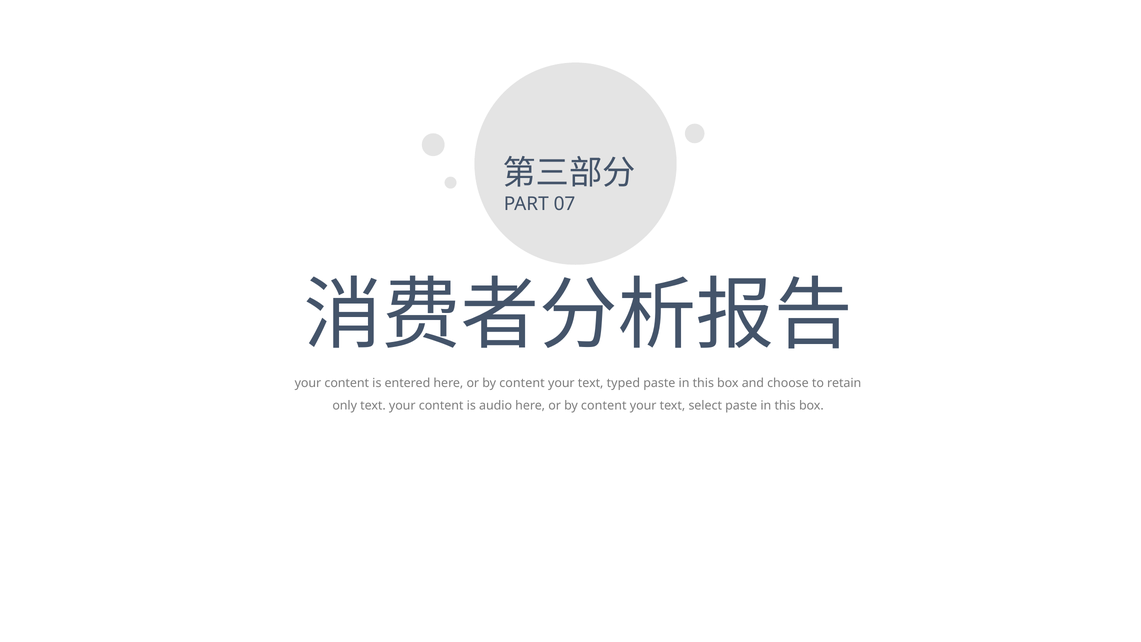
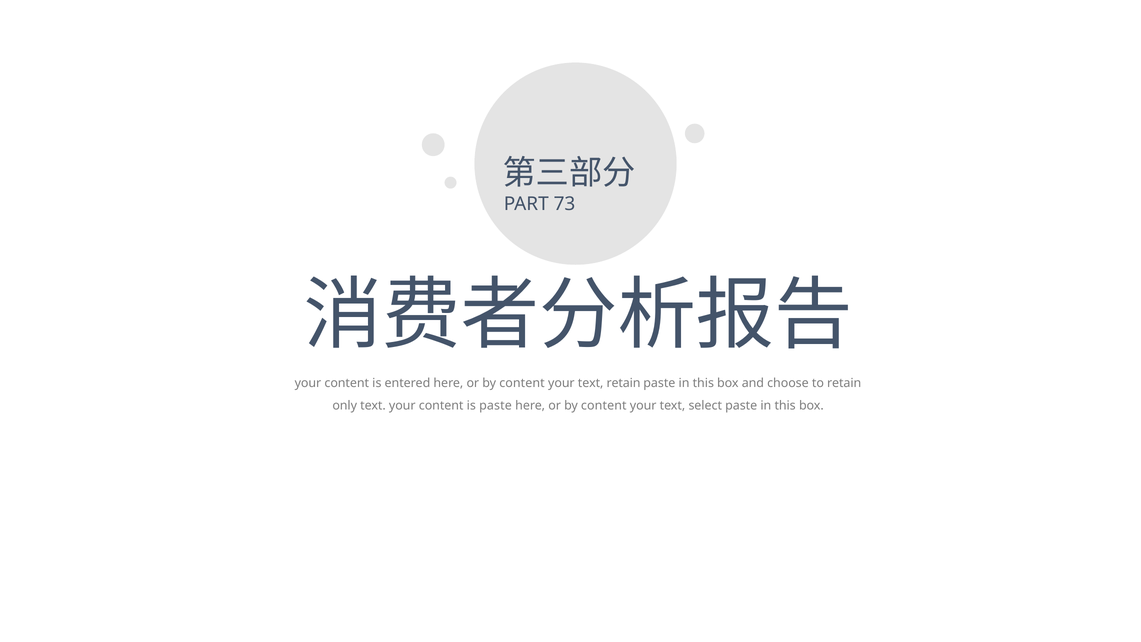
07: 07 -> 73
text typed: typed -> retain
is audio: audio -> paste
